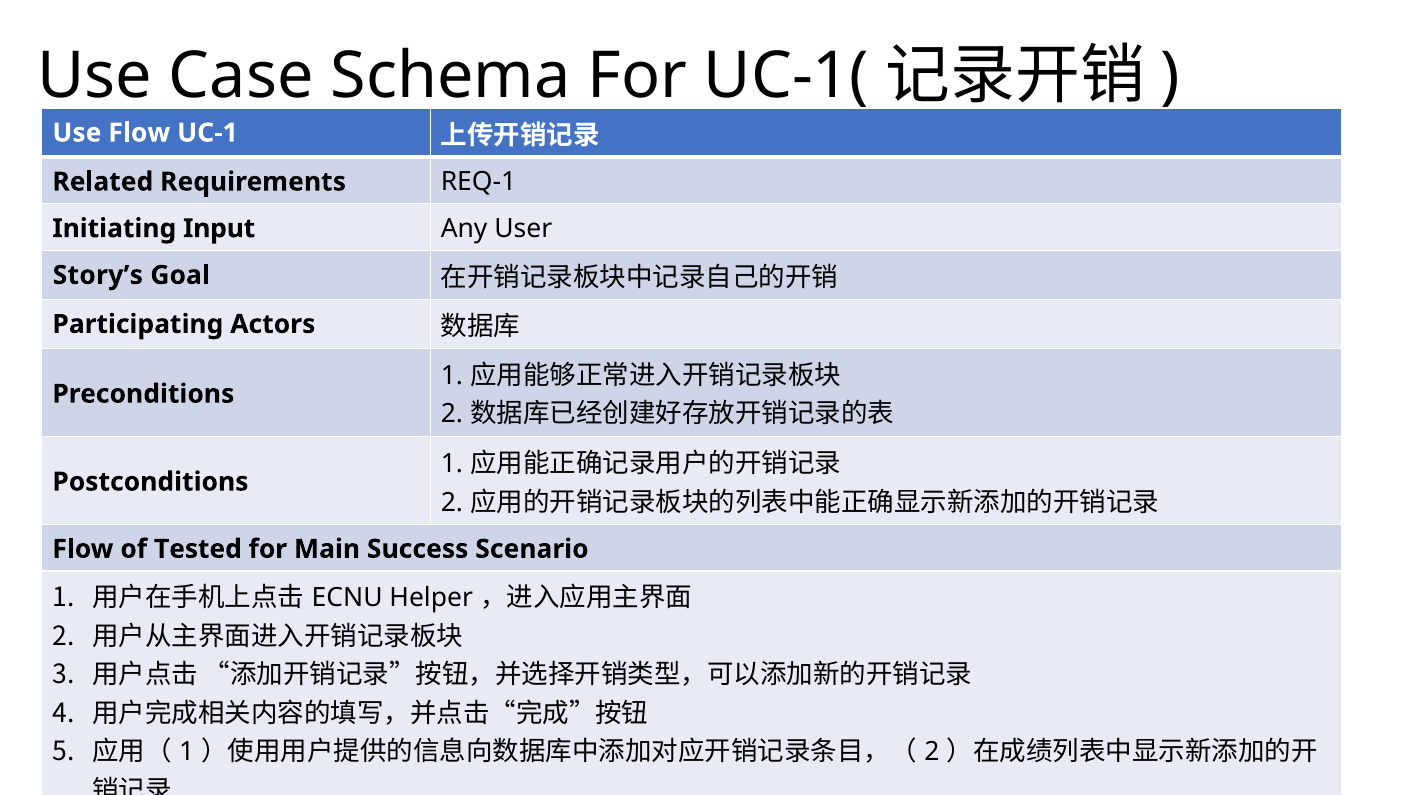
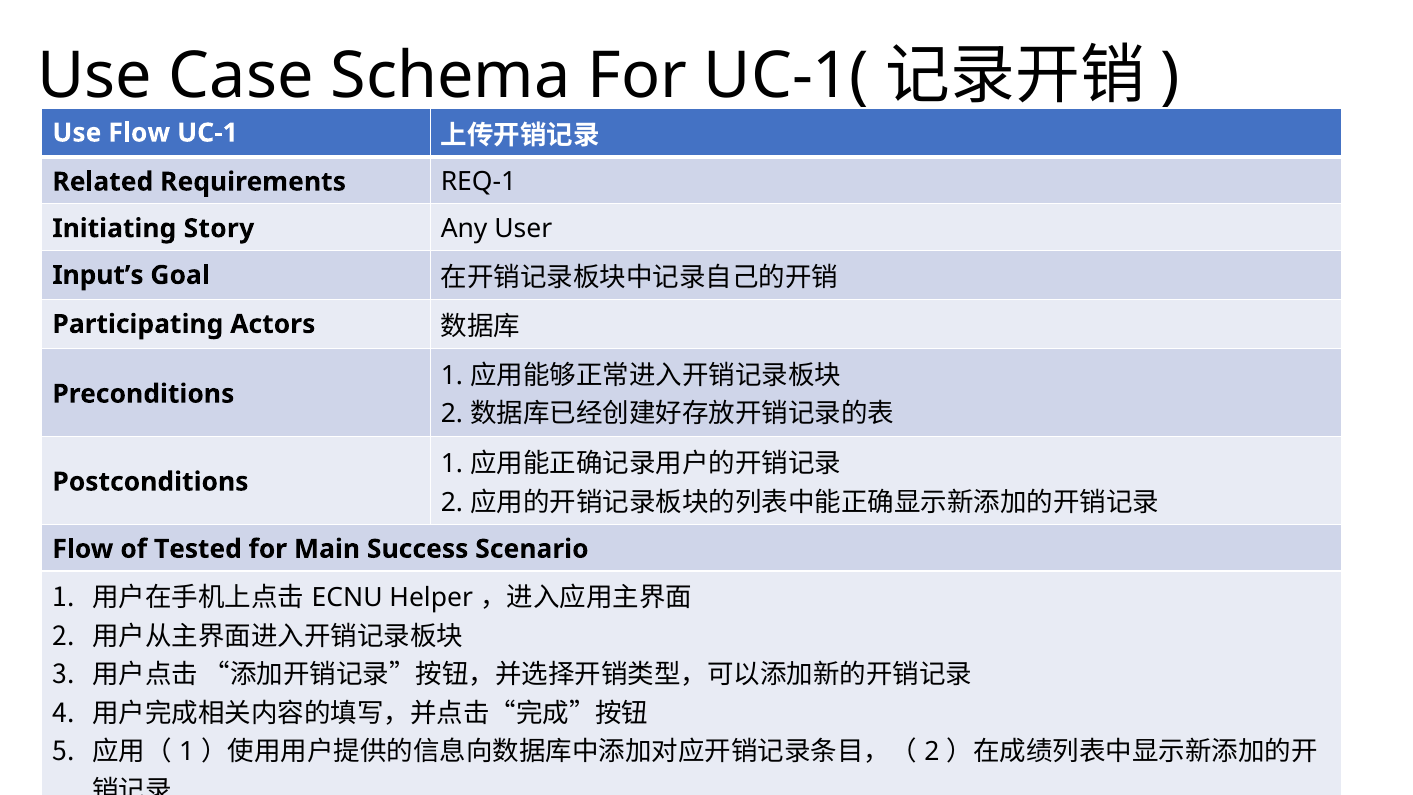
Input: Input -> Story
Story’s: Story’s -> Input’s
